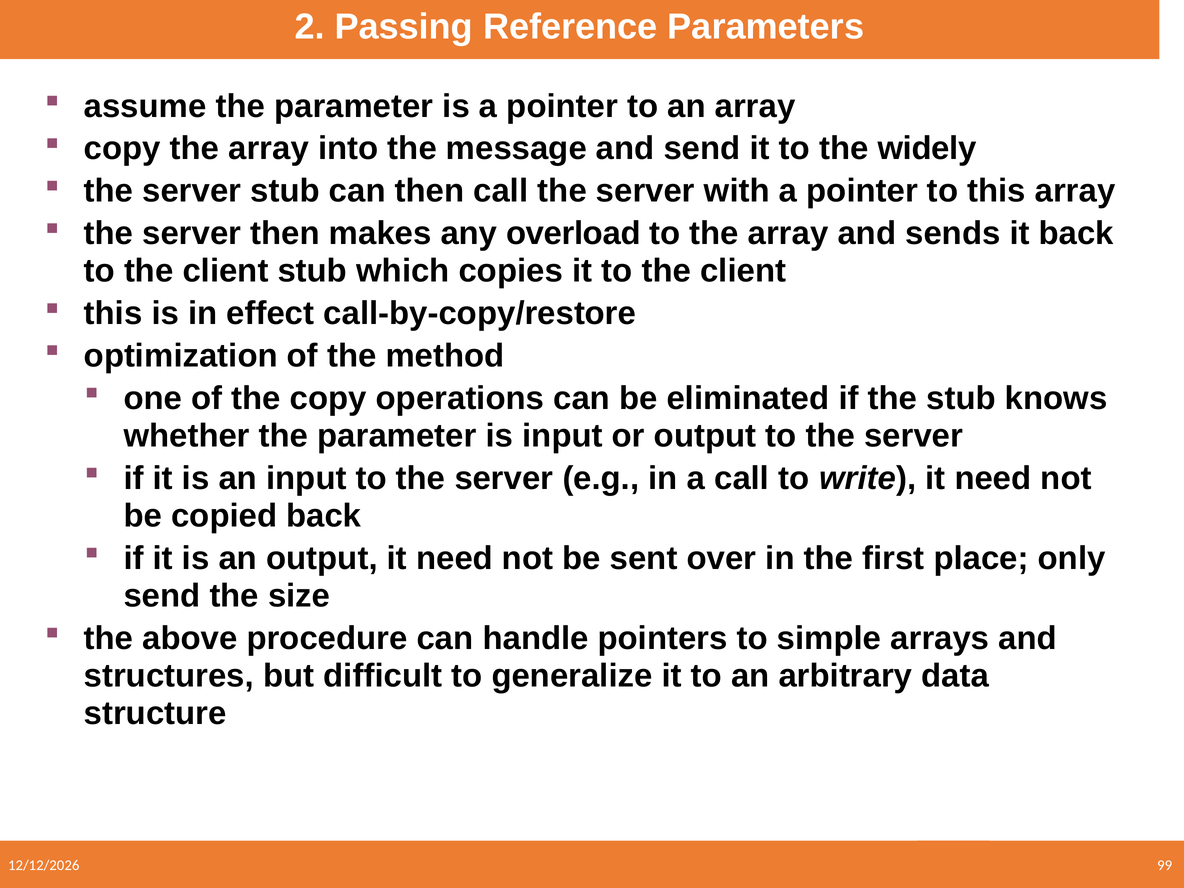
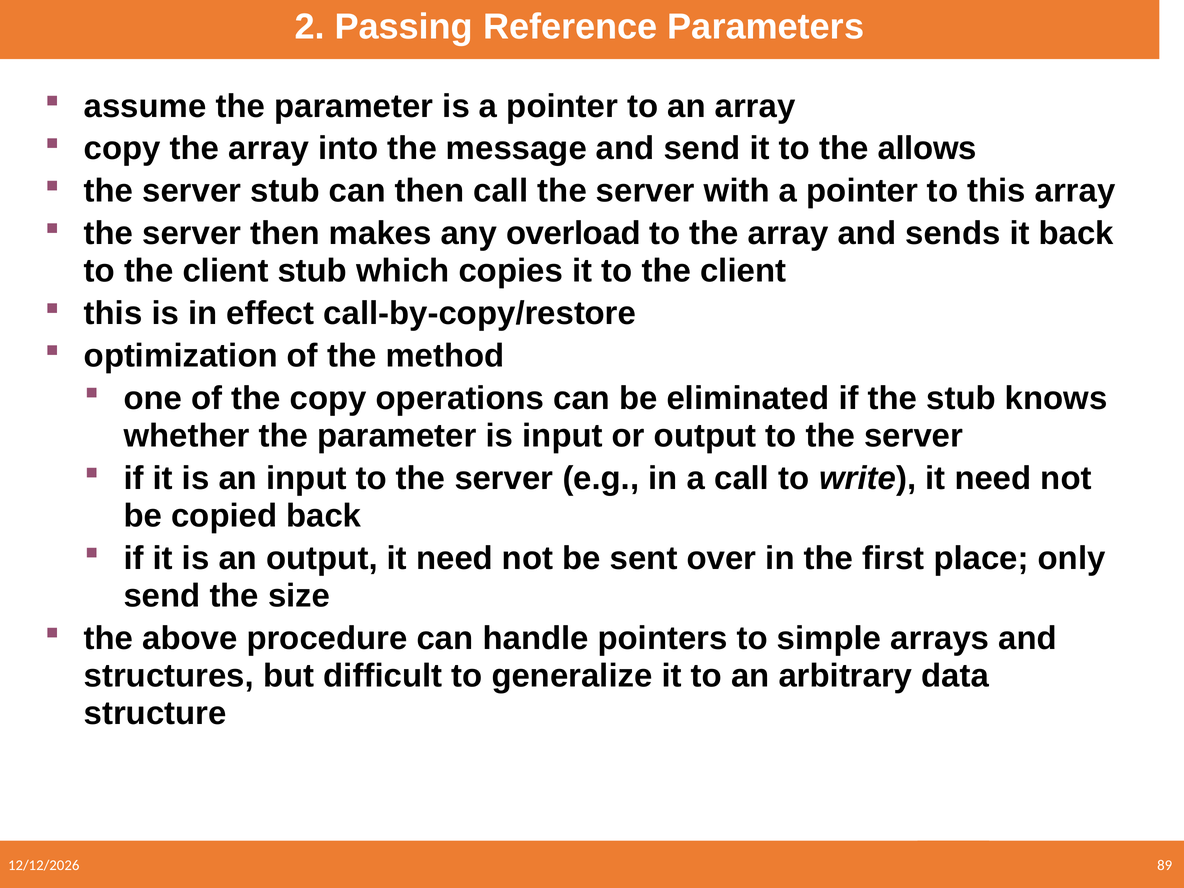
widely: widely -> allows
99: 99 -> 89
